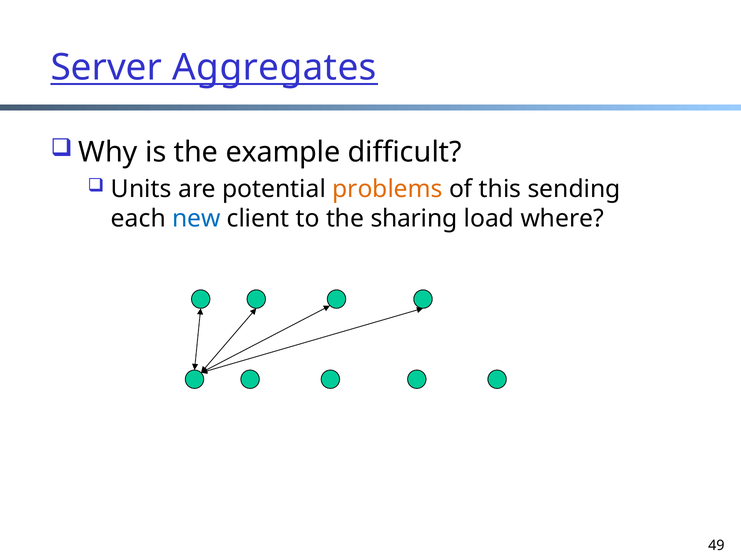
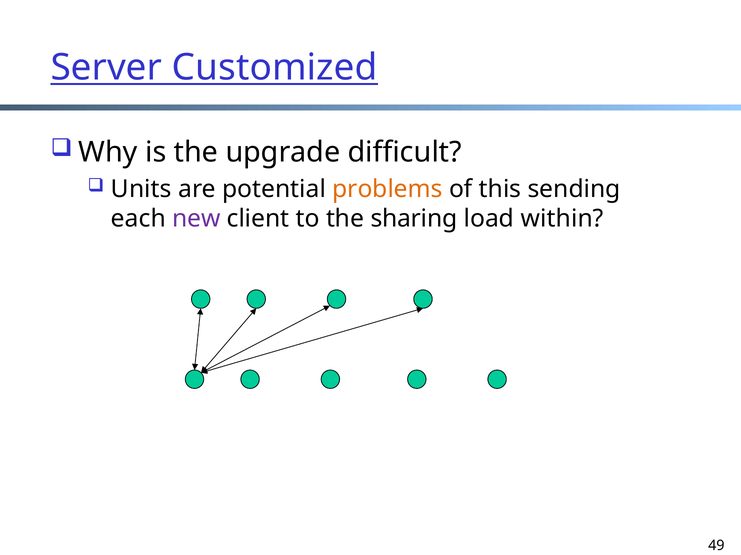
Aggregates: Aggregates -> Customized
example: example -> upgrade
new colour: blue -> purple
where: where -> within
